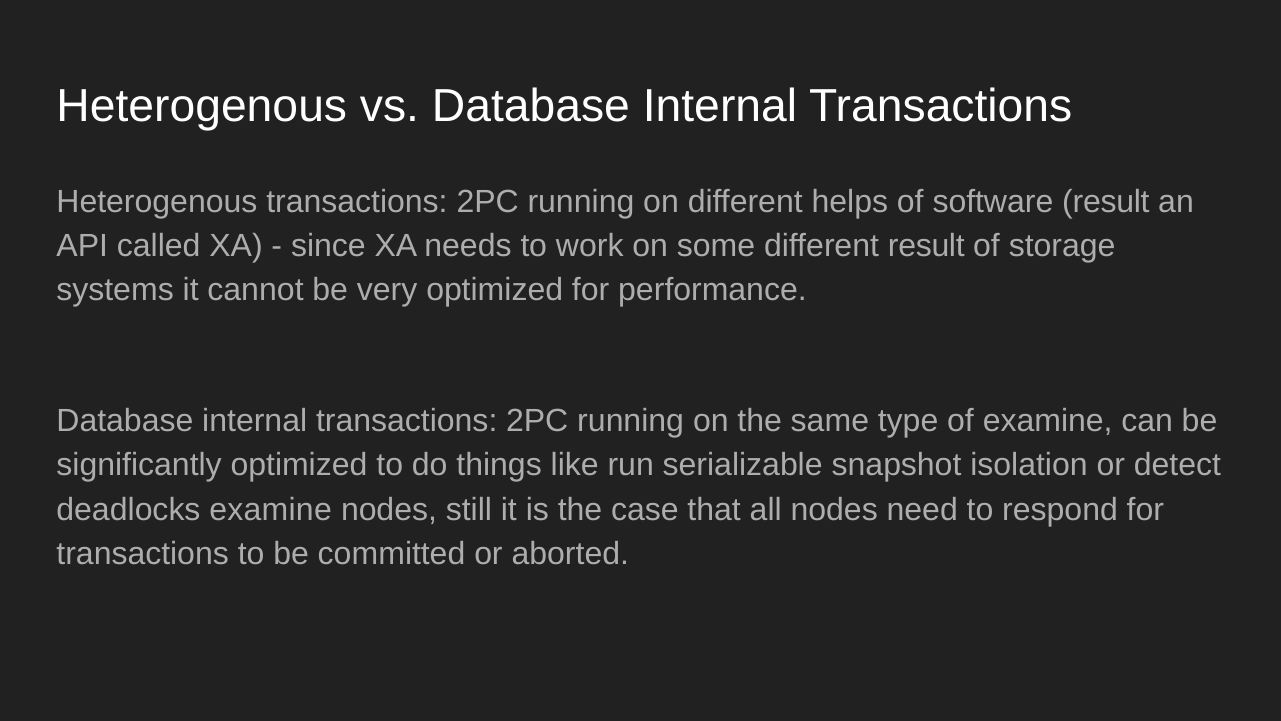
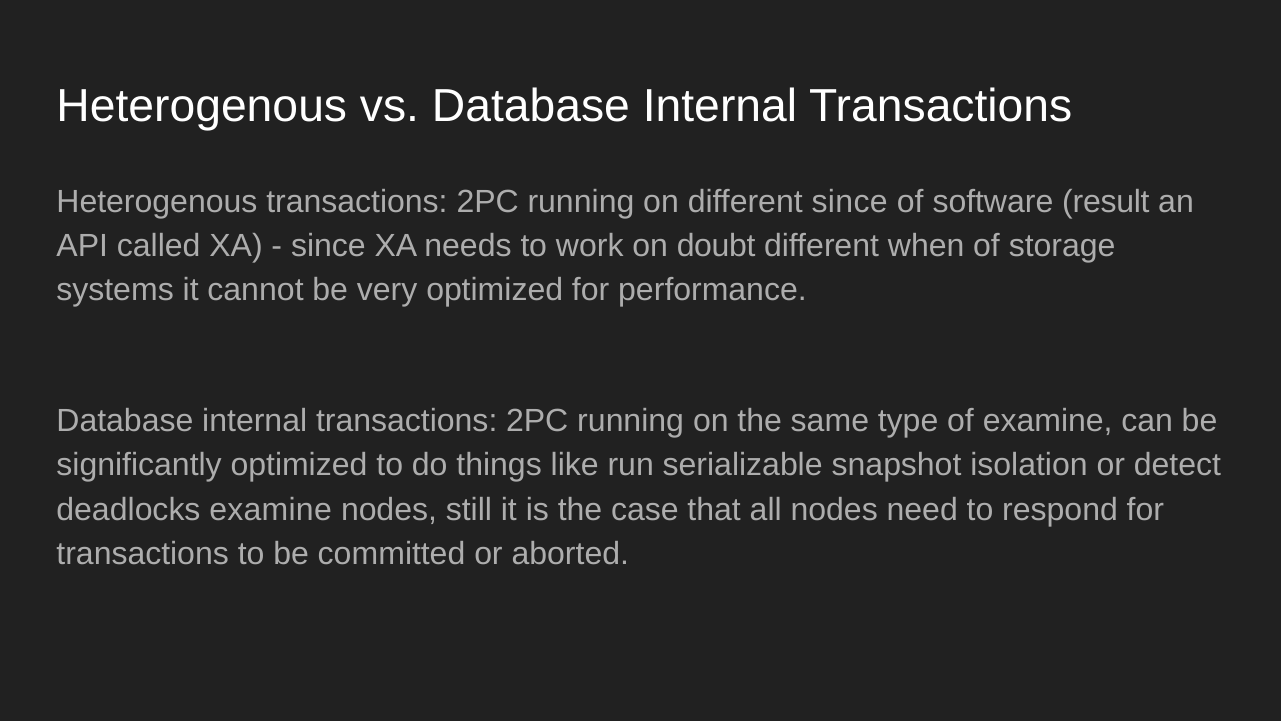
different helps: helps -> since
some: some -> doubt
different result: result -> when
